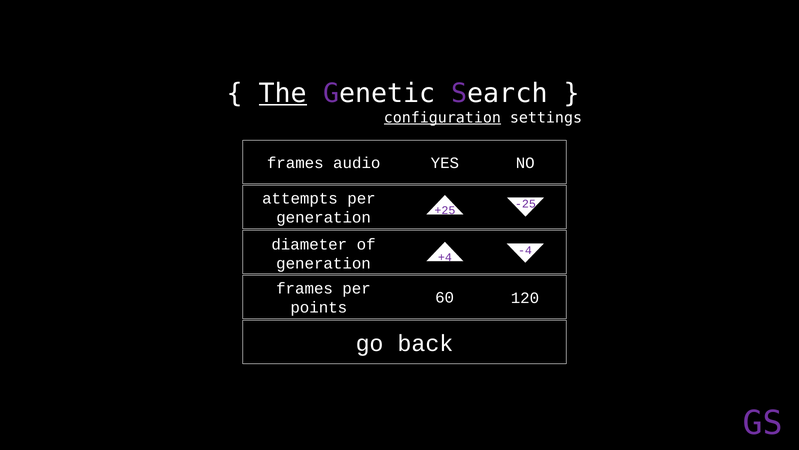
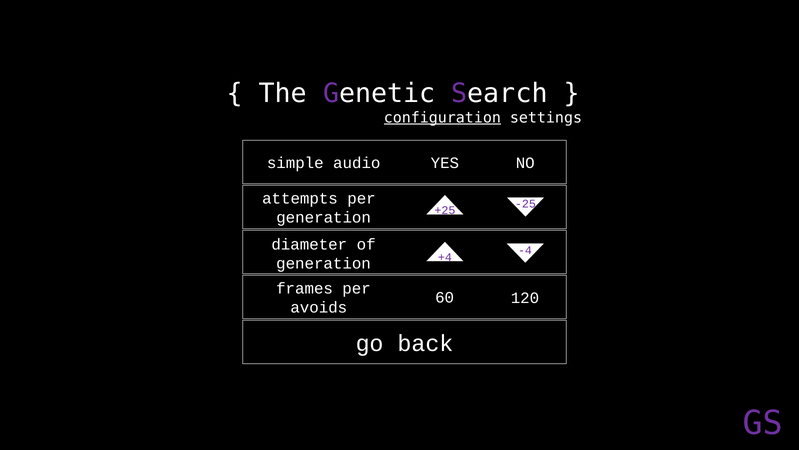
The underline: present -> none
frames at (295, 163): frames -> simple
points: points -> avoids
